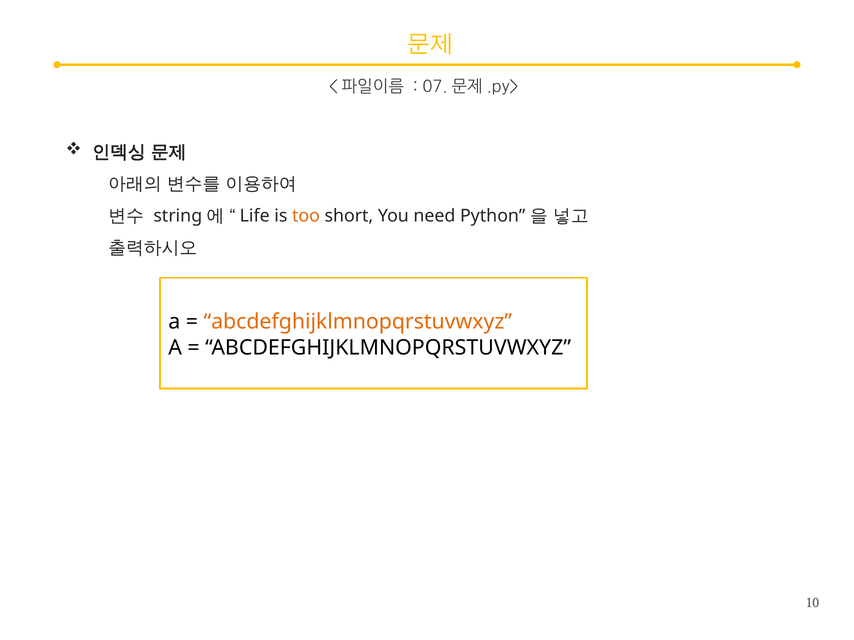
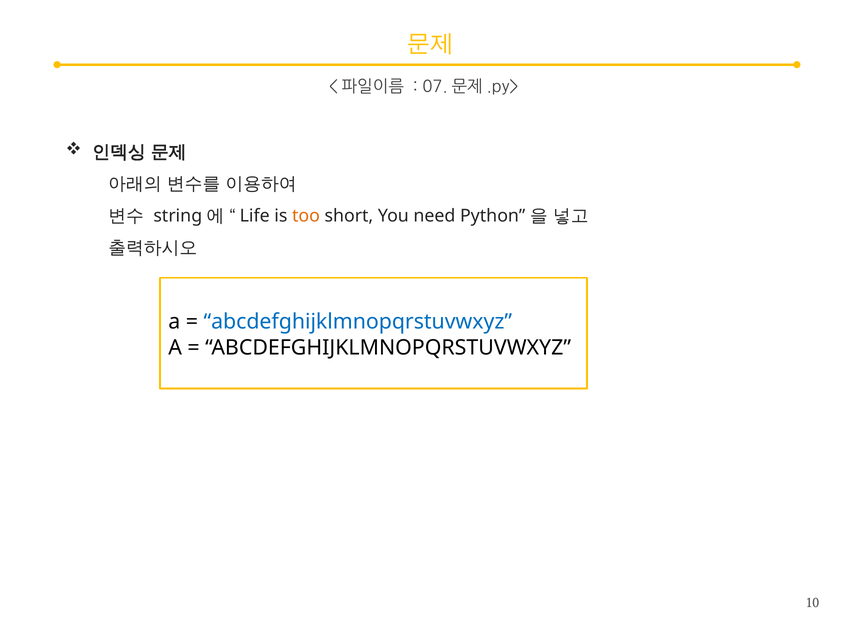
abcdefghijklmnopqrstuvwxyz at (358, 322) colour: orange -> blue
